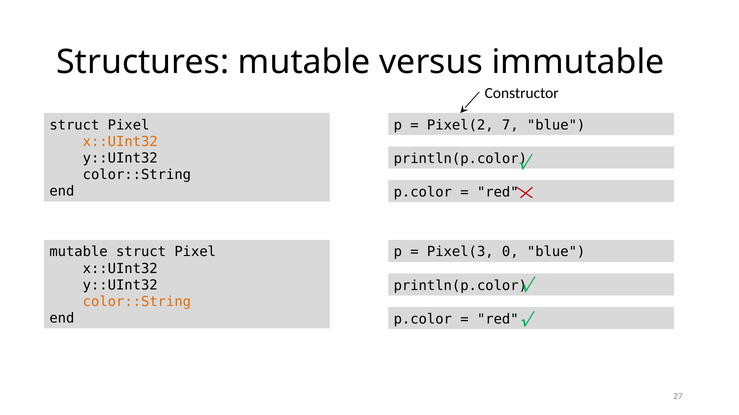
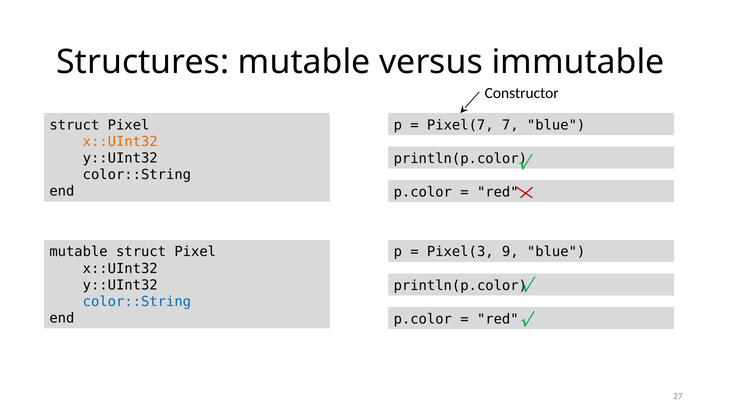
Pixel(2: Pixel(2 -> Pixel(7
0: 0 -> 9
color::String at (137, 302) colour: orange -> blue
